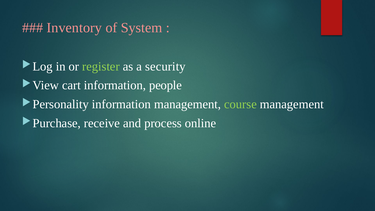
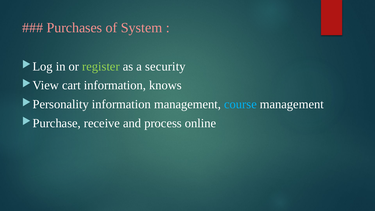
Inventory: Inventory -> Purchases
people: people -> knows
course colour: light green -> light blue
